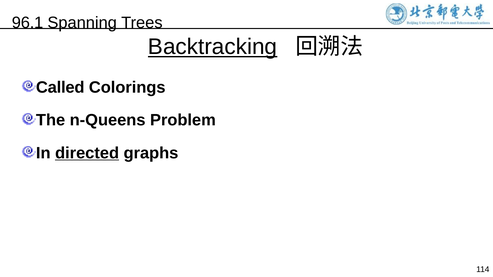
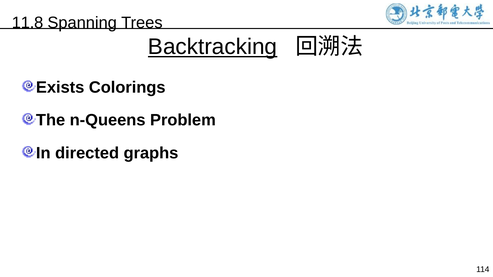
96.1: 96.1 -> 11.8
Called: Called -> Exists
directed underline: present -> none
